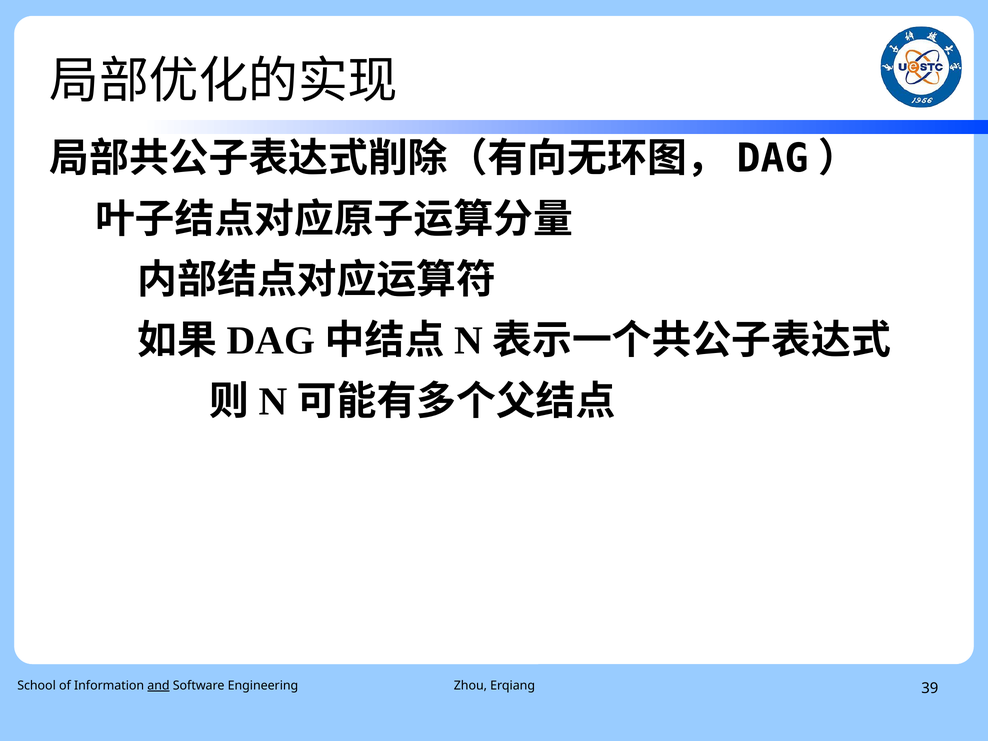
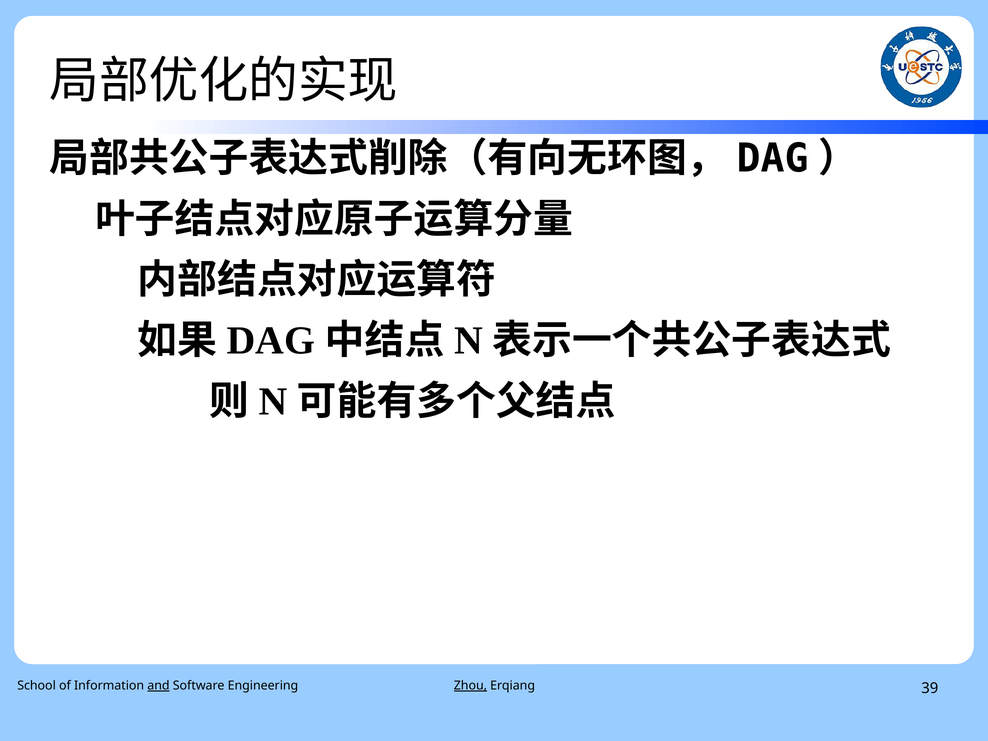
Zhou underline: none -> present
